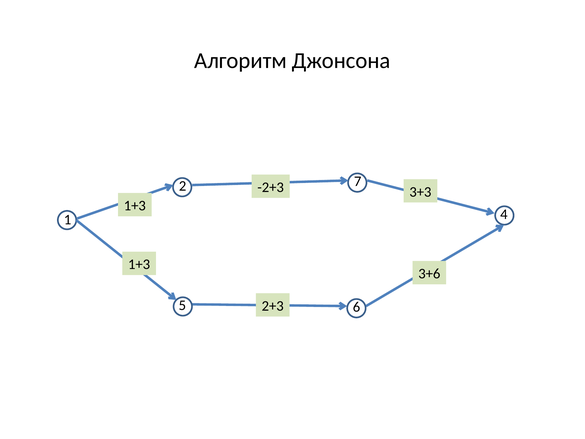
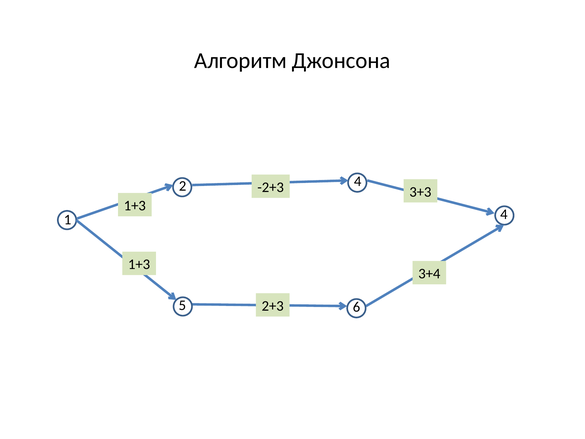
2 7: 7 -> 4
3+6: 3+6 -> 3+4
